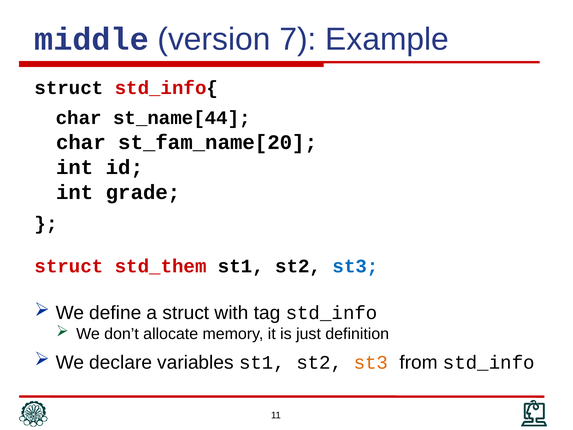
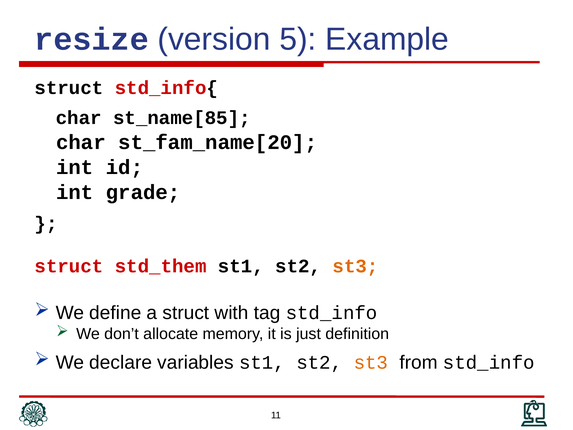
middle: middle -> resize
7: 7 -> 5
st_name[44: st_name[44 -> st_name[85
st3 at (356, 266) colour: blue -> orange
